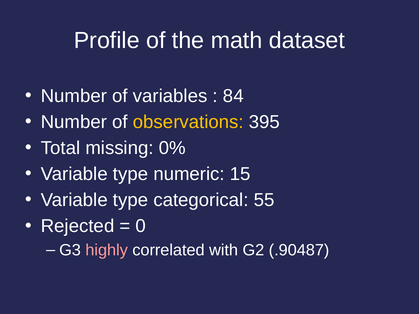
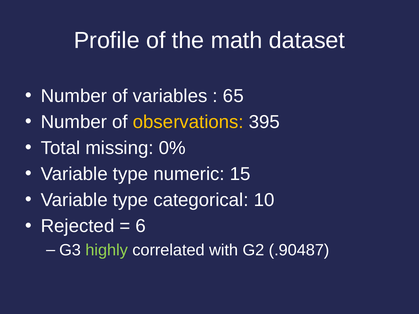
84: 84 -> 65
55: 55 -> 10
0: 0 -> 6
highly colour: pink -> light green
